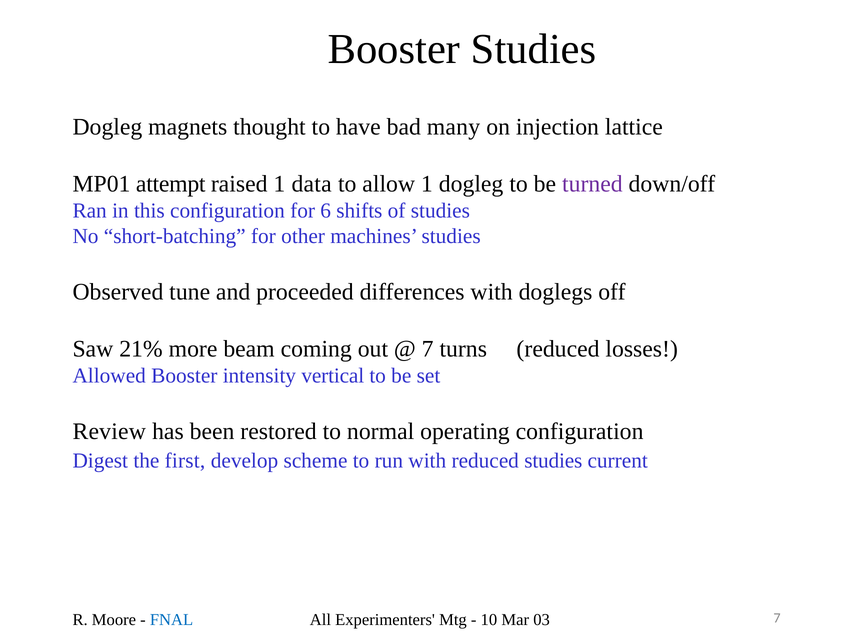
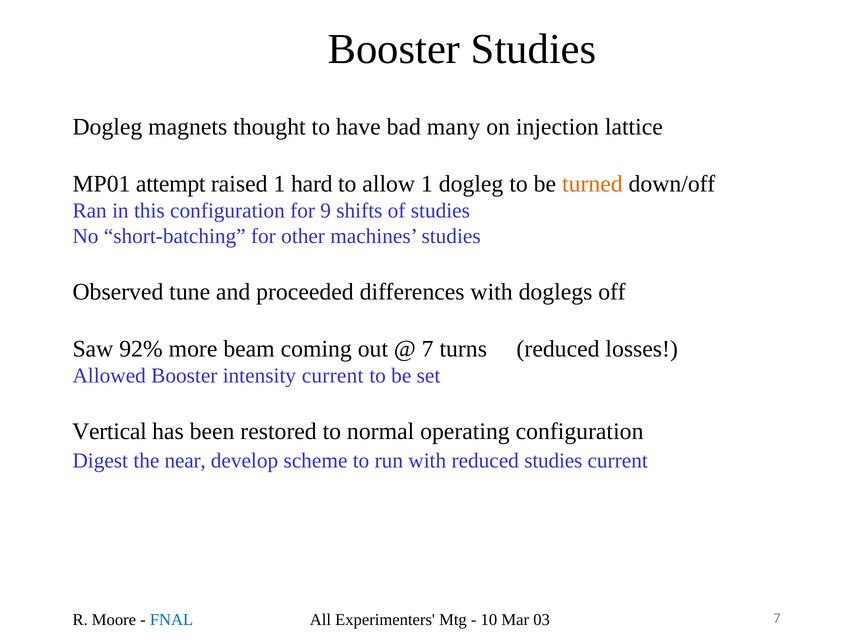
data: data -> hard
turned colour: purple -> orange
6: 6 -> 9
21%: 21% -> 92%
intensity vertical: vertical -> current
Review: Review -> Vertical
first: first -> near
